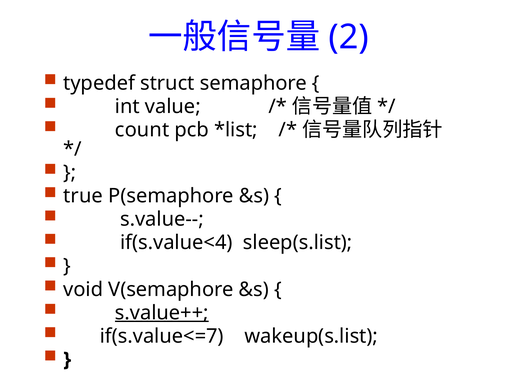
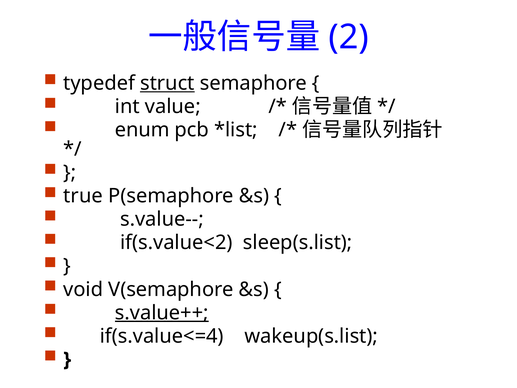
struct underline: none -> present
count: count -> enum
if(s.value<4: if(s.value<4 -> if(s.value<2
if(s.value<=7: if(s.value<=7 -> if(s.value<=4
